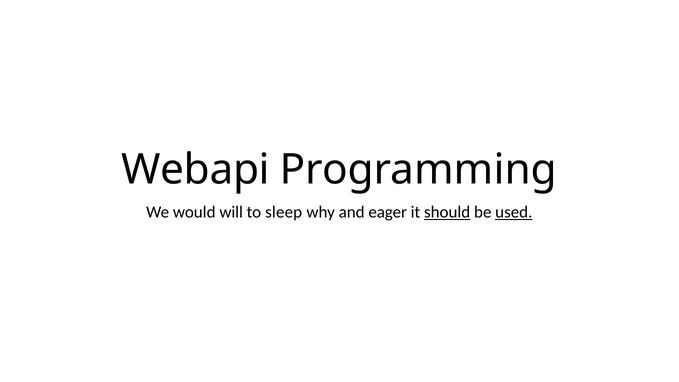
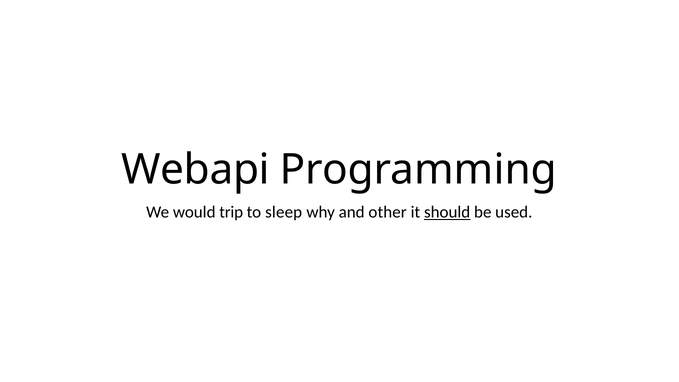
will: will -> trip
eager: eager -> other
used underline: present -> none
